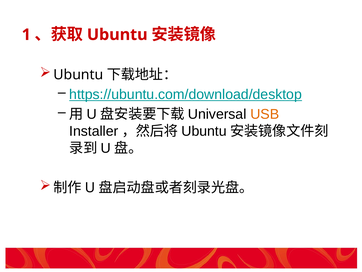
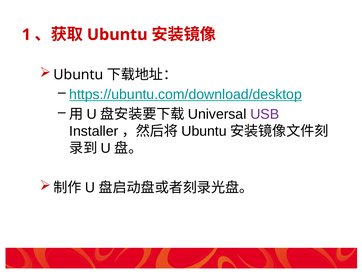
USB colour: orange -> purple
